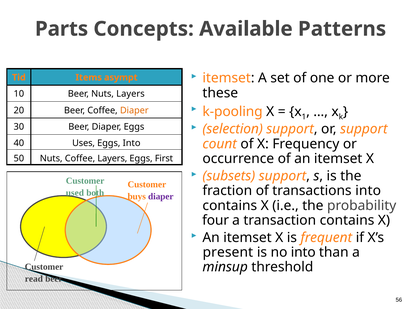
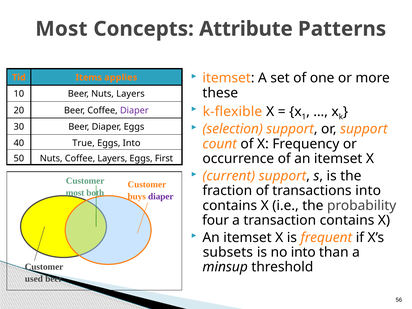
Parts at (62, 29): Parts -> Most
Available: Available -> Attribute
asympt: asympt -> applies
k-pooling: k-pooling -> k-flexible
Diaper at (134, 110) colour: orange -> purple
Uses: Uses -> True
subsets: subsets -> current
used at (75, 193): used -> most
present: present -> subsets
read: read -> used
